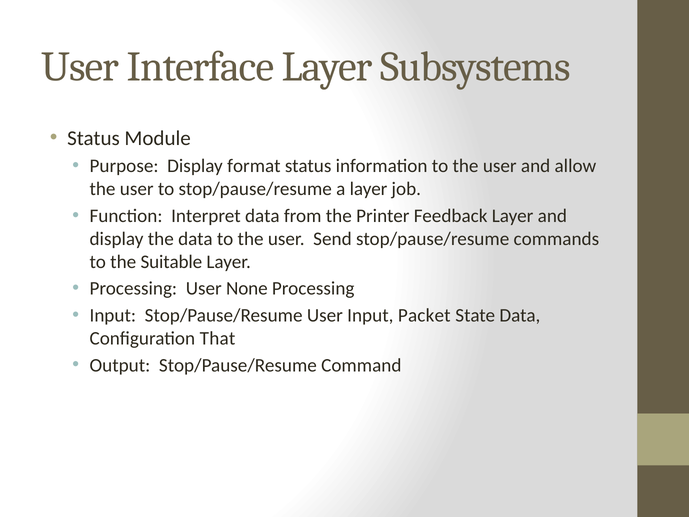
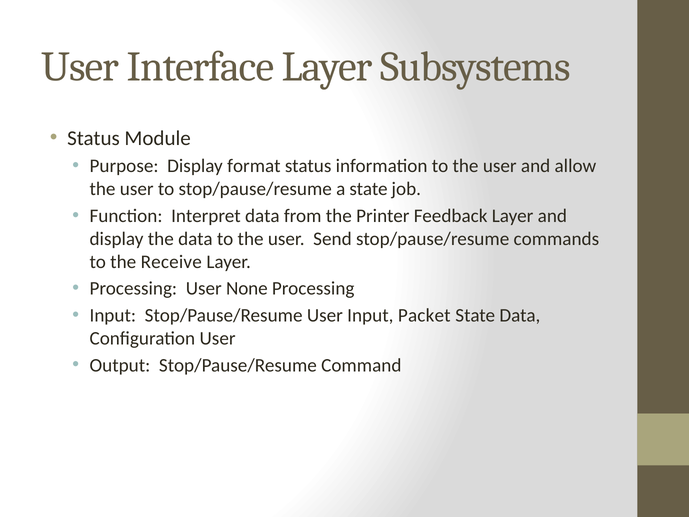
a layer: layer -> state
Suitable: Suitable -> Receive
Configuration That: That -> User
